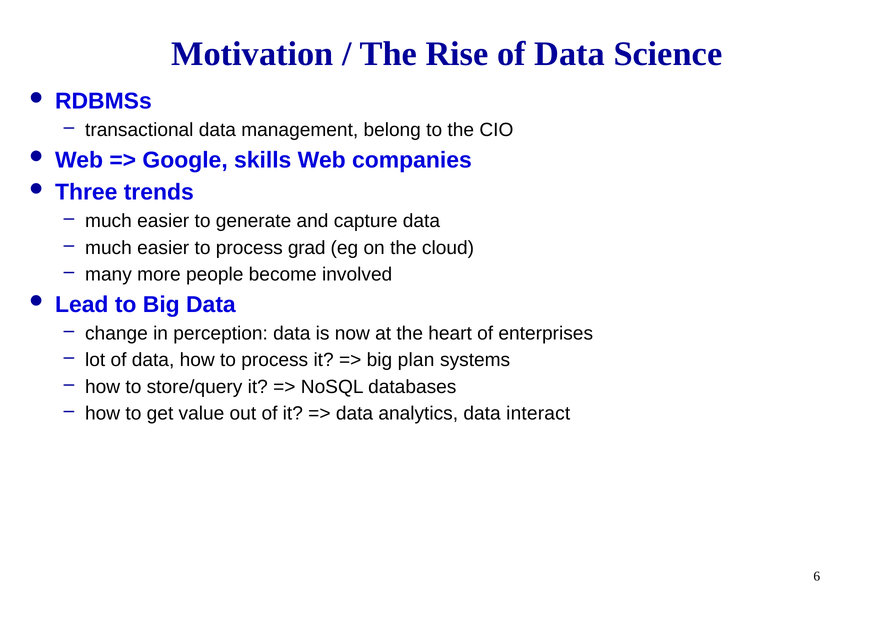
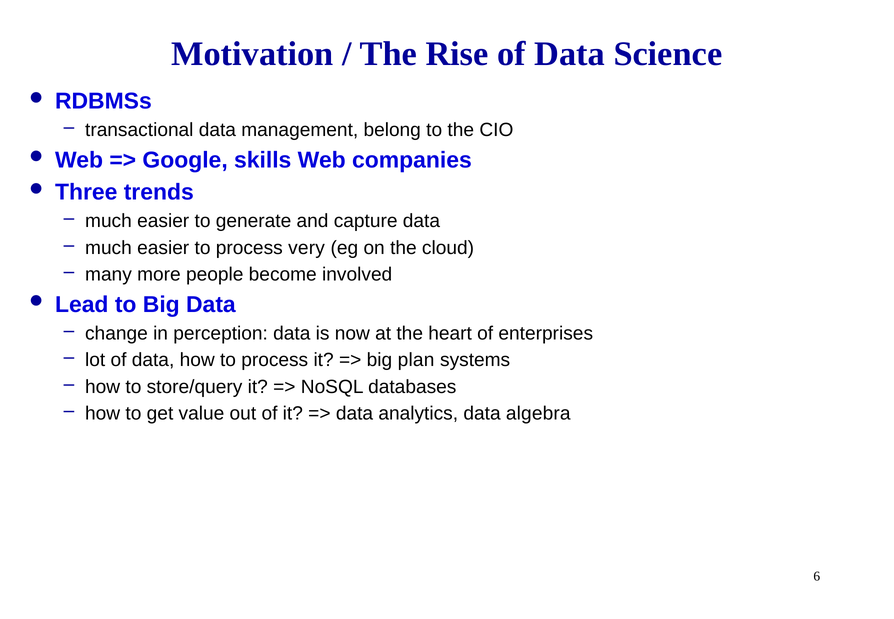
grad: grad -> very
interact: interact -> algebra
